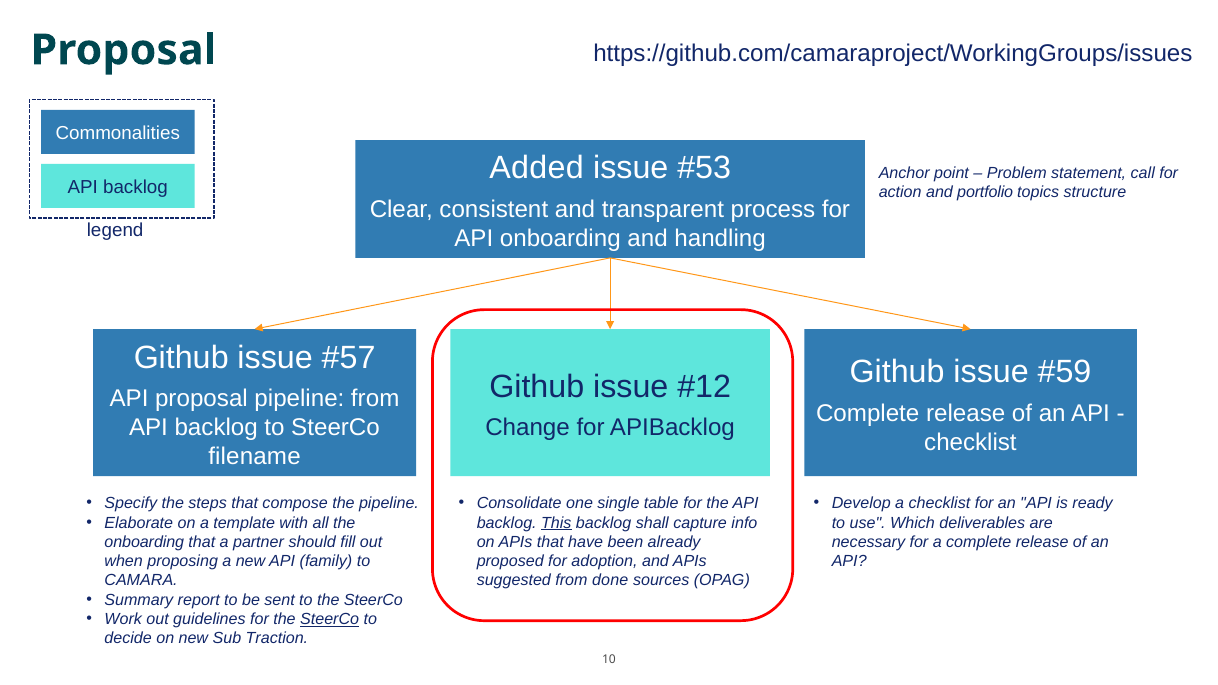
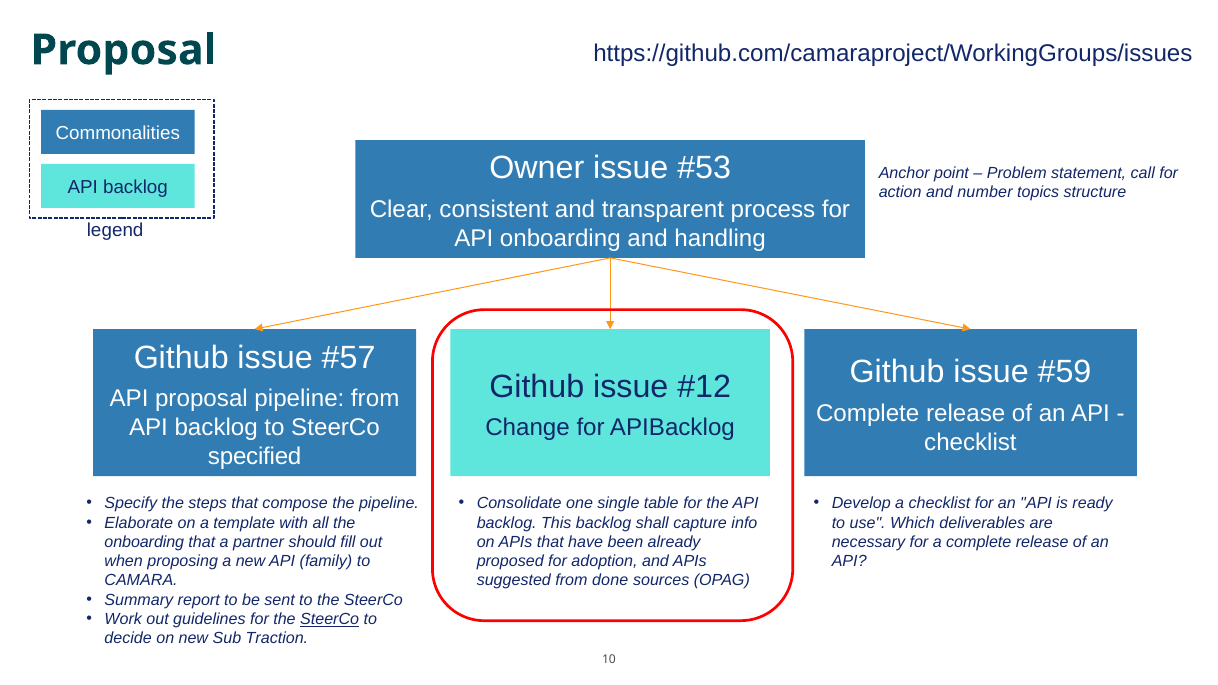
Added: Added -> Owner
portfolio: portfolio -> number
filename: filename -> specified
This underline: present -> none
